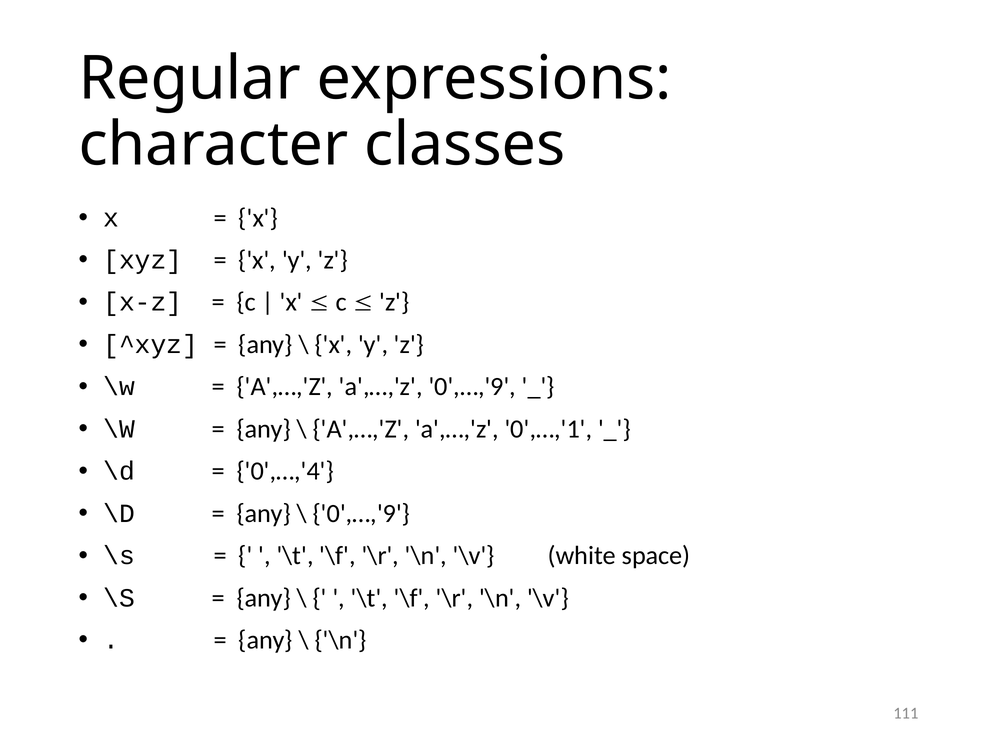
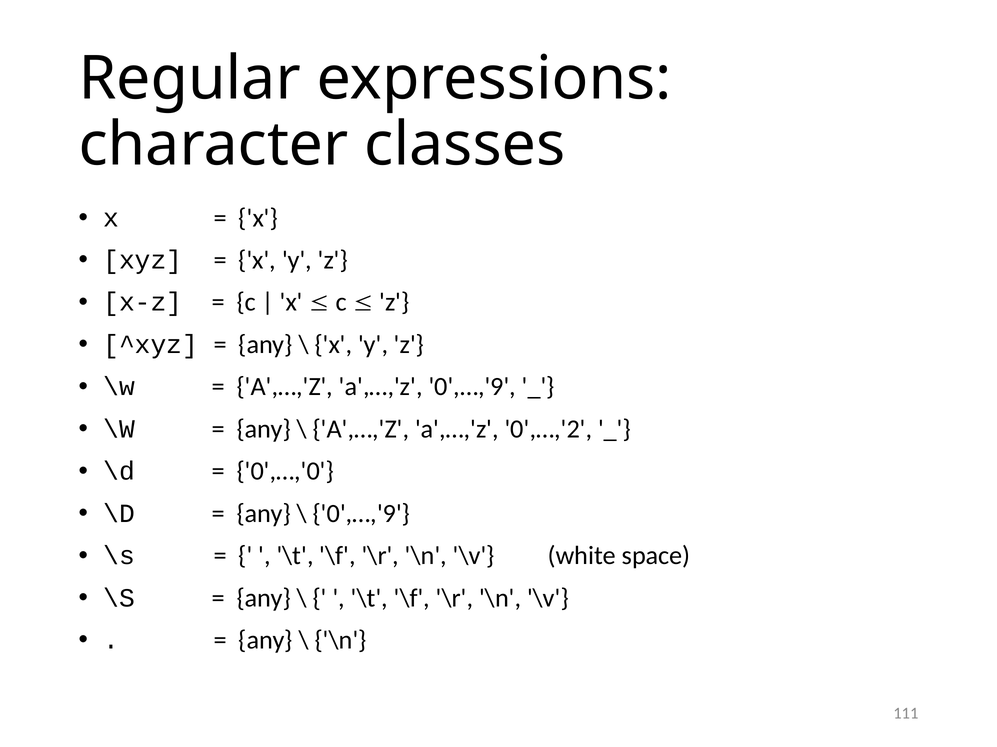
0',…,'1: 0',…,'1 -> 0',…,'2
0',…,'4: 0',…,'4 -> 0',…,'0
